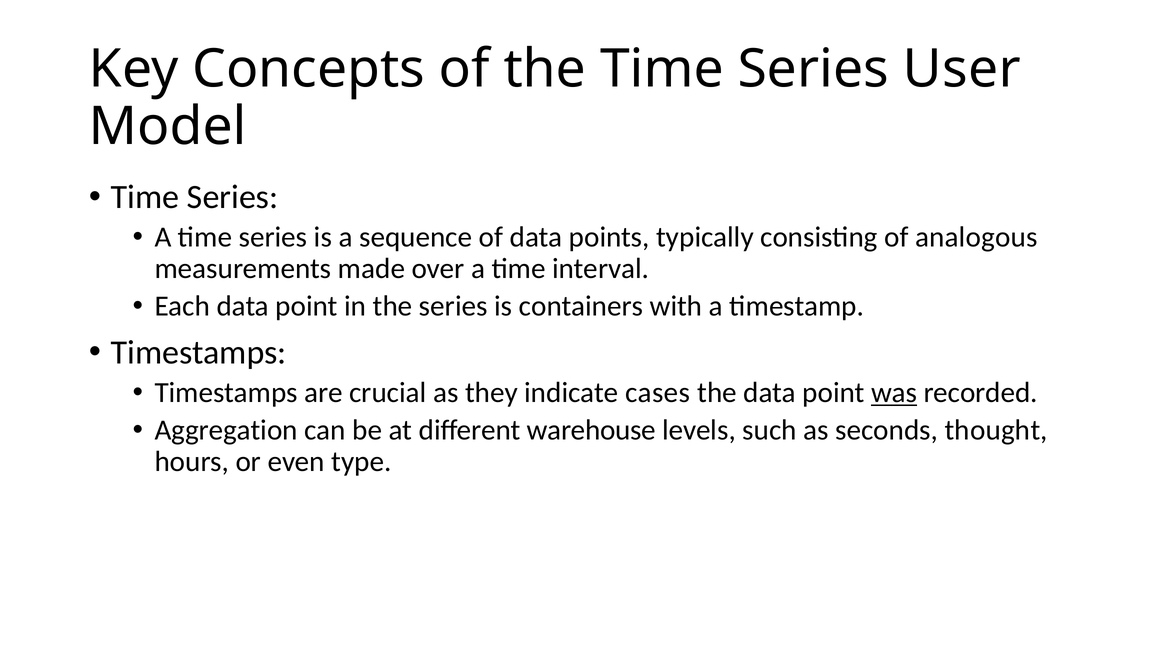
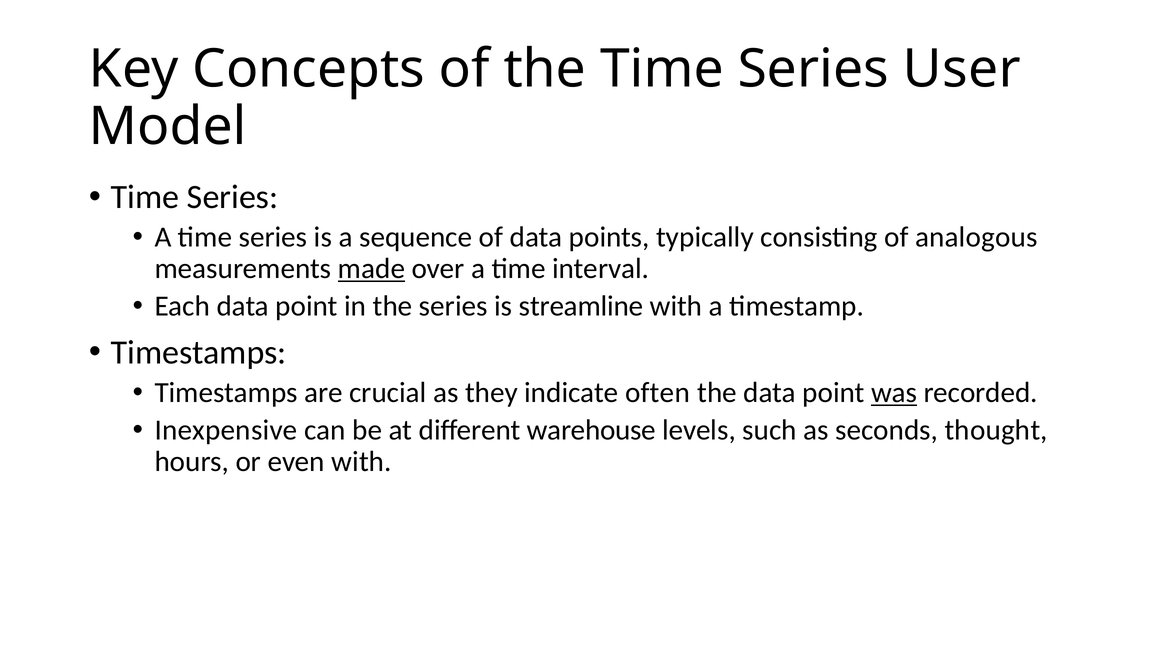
made underline: none -> present
containers: containers -> streamline
cases: cases -> often
Aggregation: Aggregation -> Inexpensive
even type: type -> with
